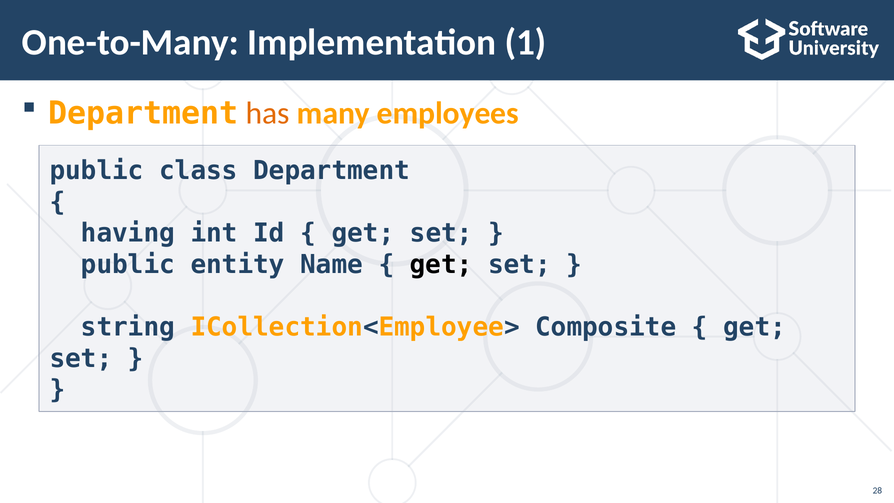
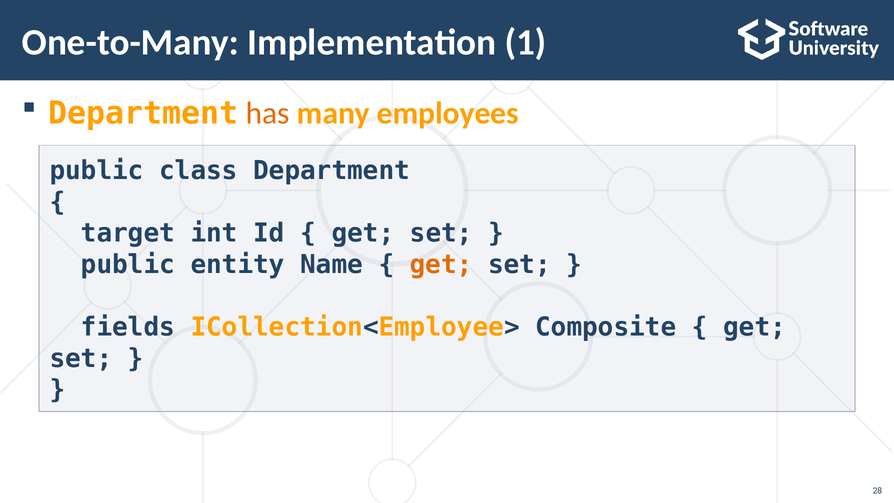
having: having -> target
get at (441, 265) colour: black -> orange
string: string -> fields
